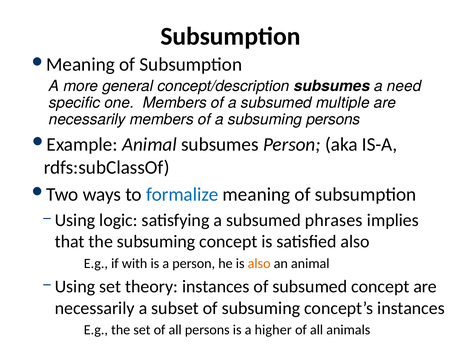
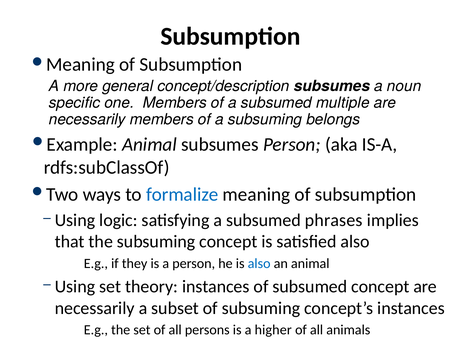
need: need -> noun
subsuming persons: persons -> belongs
with: with -> they
also at (259, 263) colour: orange -> blue
